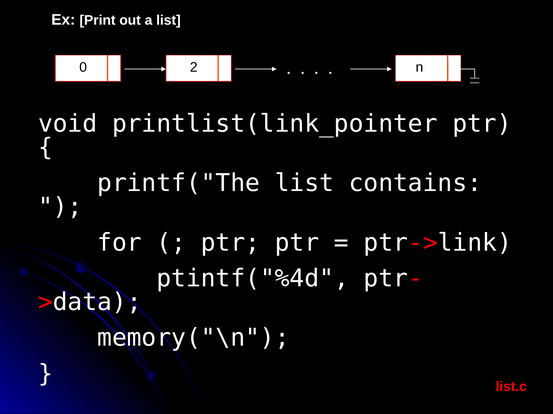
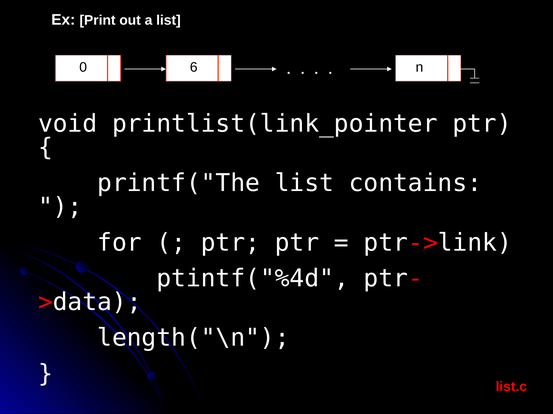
2: 2 -> 6
memory("\n: memory("\n -> length("\n
